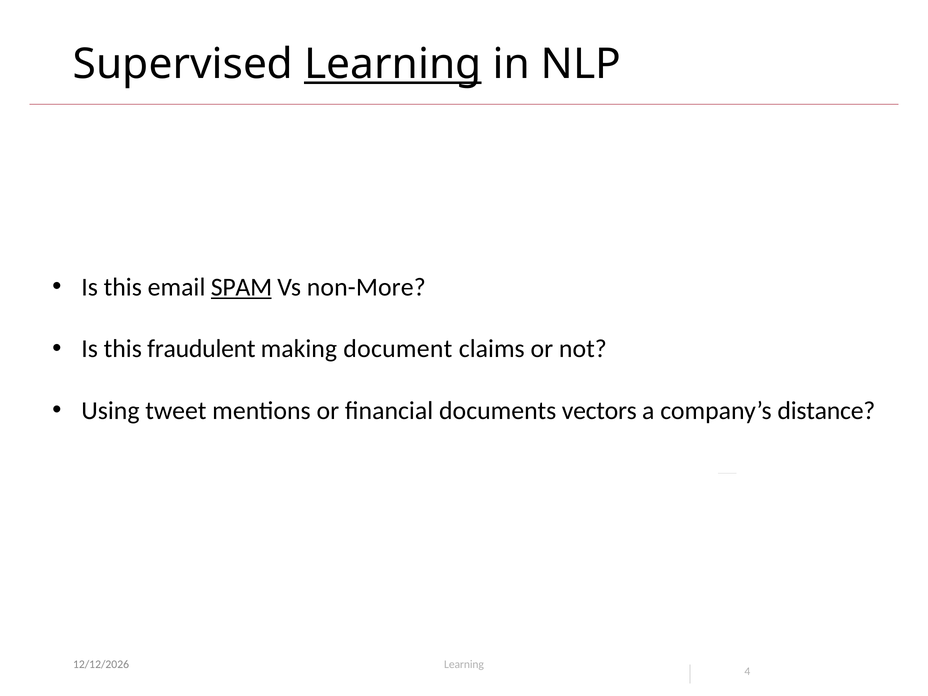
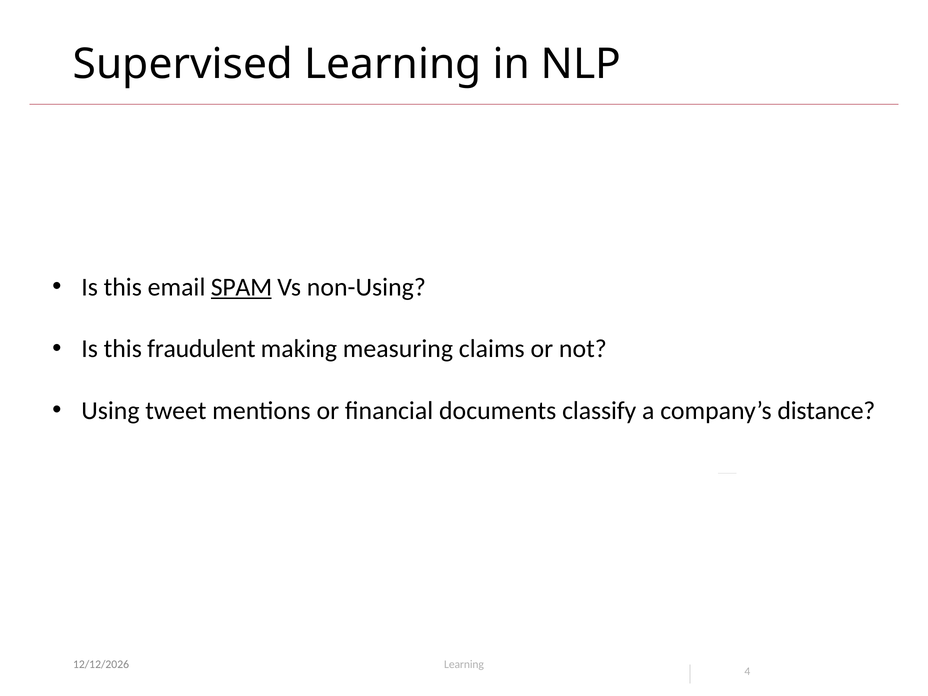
Learning at (393, 64) underline: present -> none
non-More: non-More -> non-Using
document: document -> measuring
vectors: vectors -> classify
